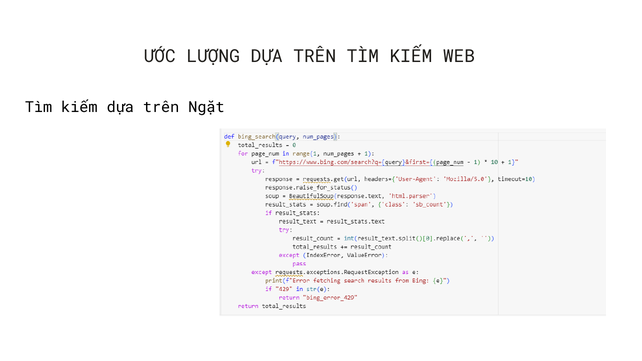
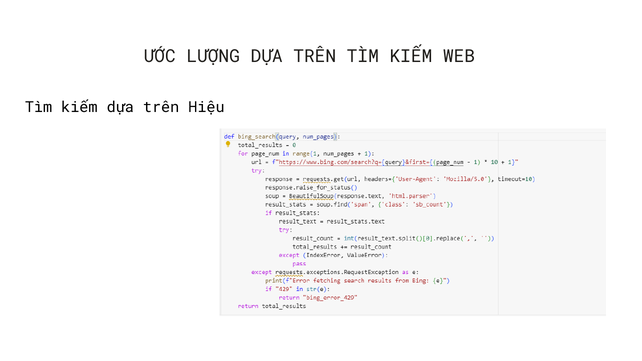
Ngặt: Ngặt -> Hiệu
